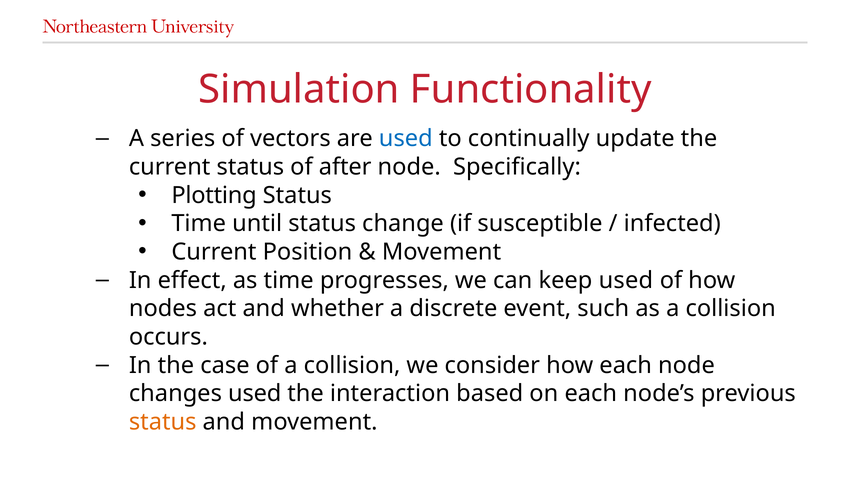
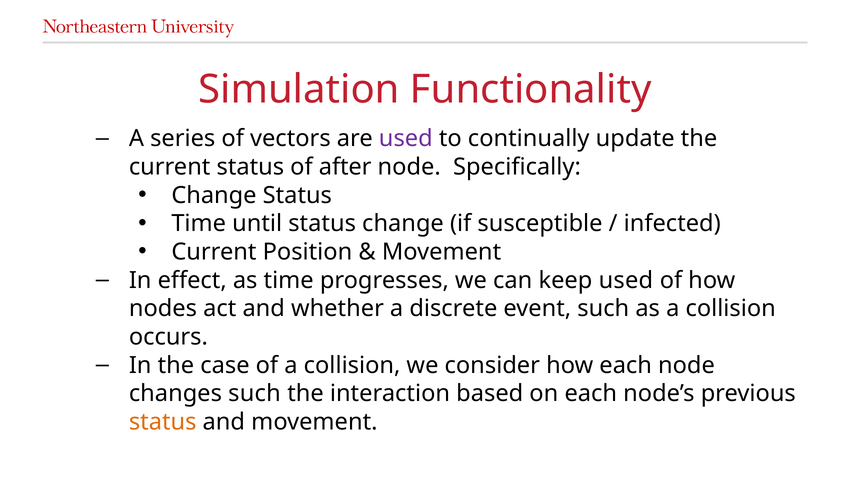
used at (406, 139) colour: blue -> purple
Plotting at (214, 195): Plotting -> Change
changes used: used -> such
